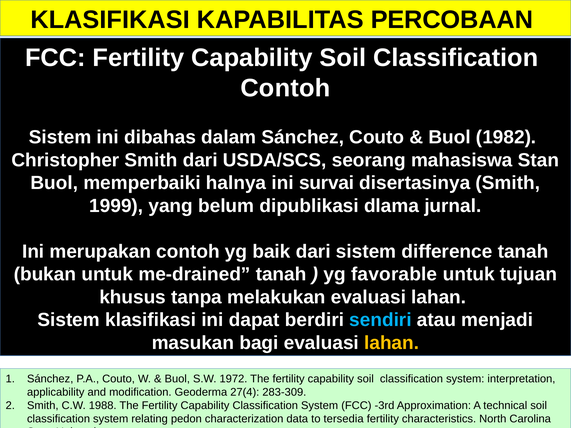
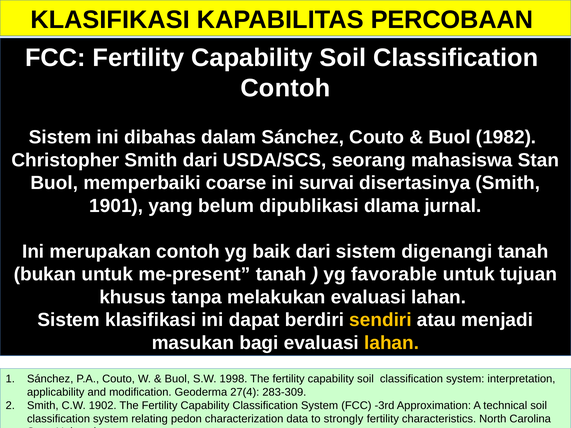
halnya: halnya -> coarse
1999: 1999 -> 1901
difference: difference -> digenangi
me-drained: me-drained -> me-present
sendiri colour: light blue -> yellow
1972: 1972 -> 1998
1988: 1988 -> 1902
tersedia: tersedia -> strongly
